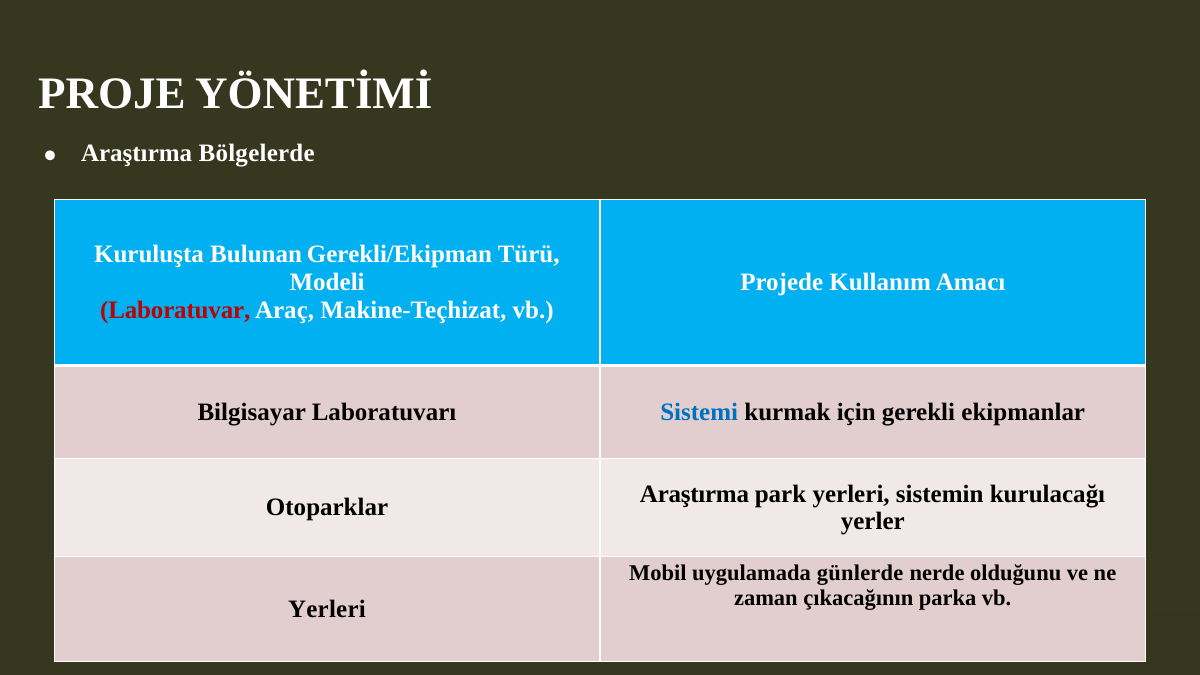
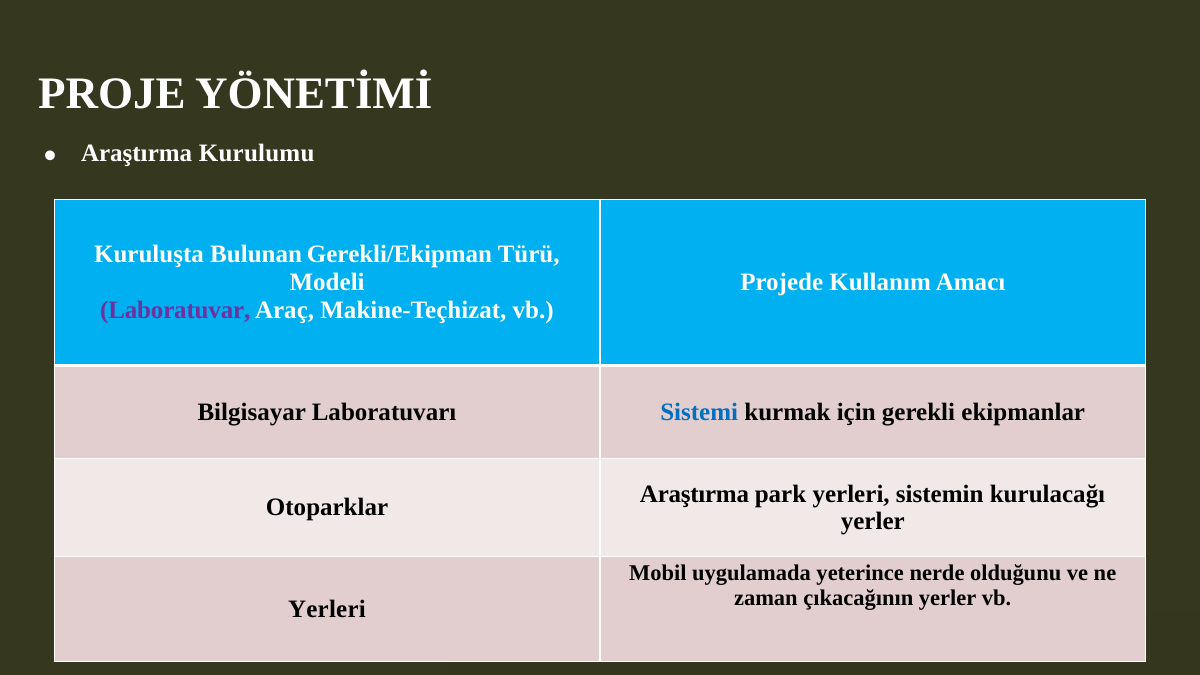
Bölgelerde: Bölgelerde -> Kurulumu
Laboratuvar colour: red -> purple
günlerde: günlerde -> yeterince
çıkacağının parka: parka -> yerler
